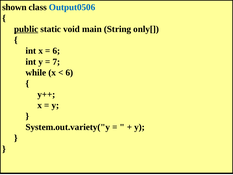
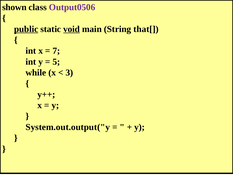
Output0506 colour: blue -> purple
void underline: none -> present
only[: only[ -> that[
6 at (56, 51): 6 -> 7
7: 7 -> 5
6 at (69, 72): 6 -> 3
System.out.variety("y: System.out.variety("y -> System.out.output("y
